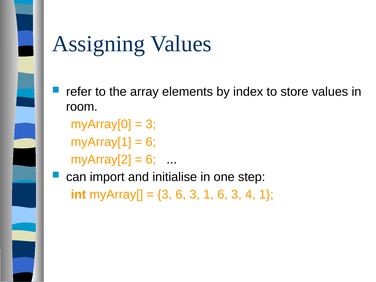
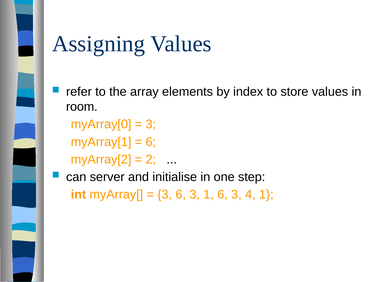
6 at (151, 159): 6 -> 2
import: import -> server
